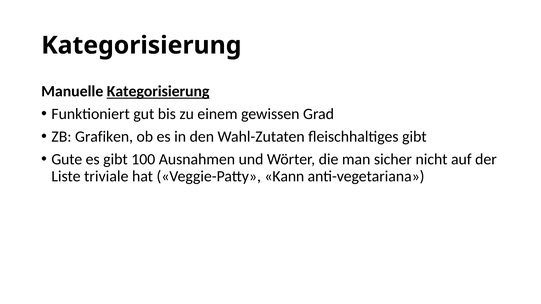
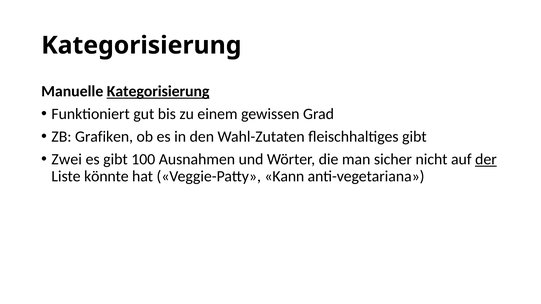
Gute: Gute -> Zwei
der underline: none -> present
triviale: triviale -> könnte
